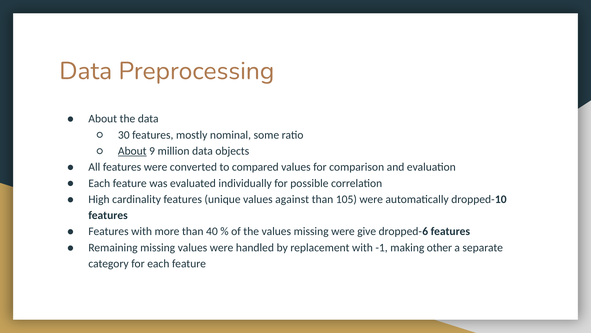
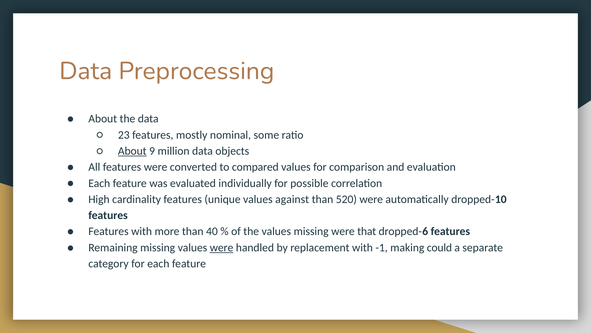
30: 30 -> 23
105: 105 -> 520
give: give -> that
were at (222, 247) underline: none -> present
other: other -> could
